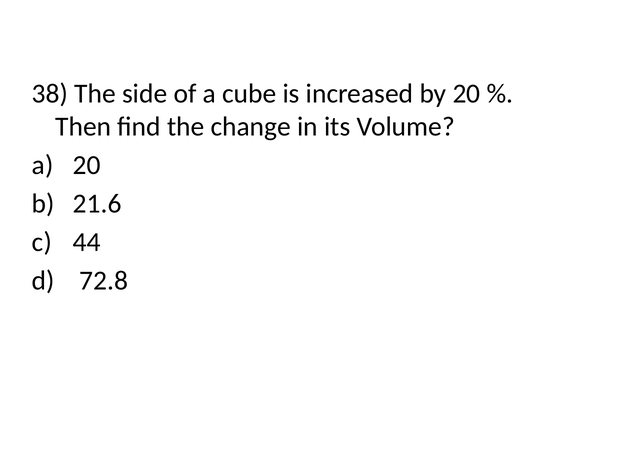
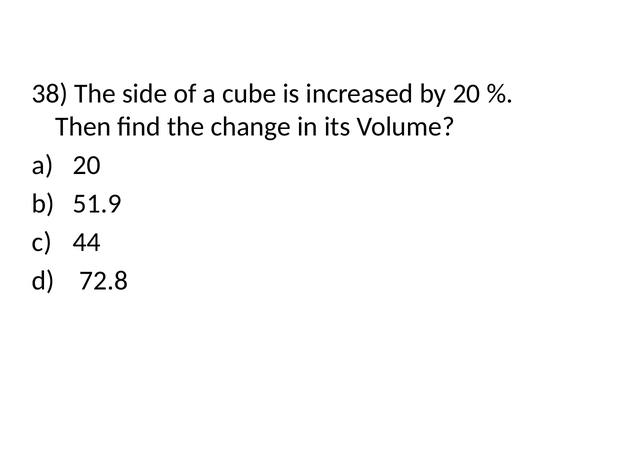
21.6: 21.6 -> 51.9
